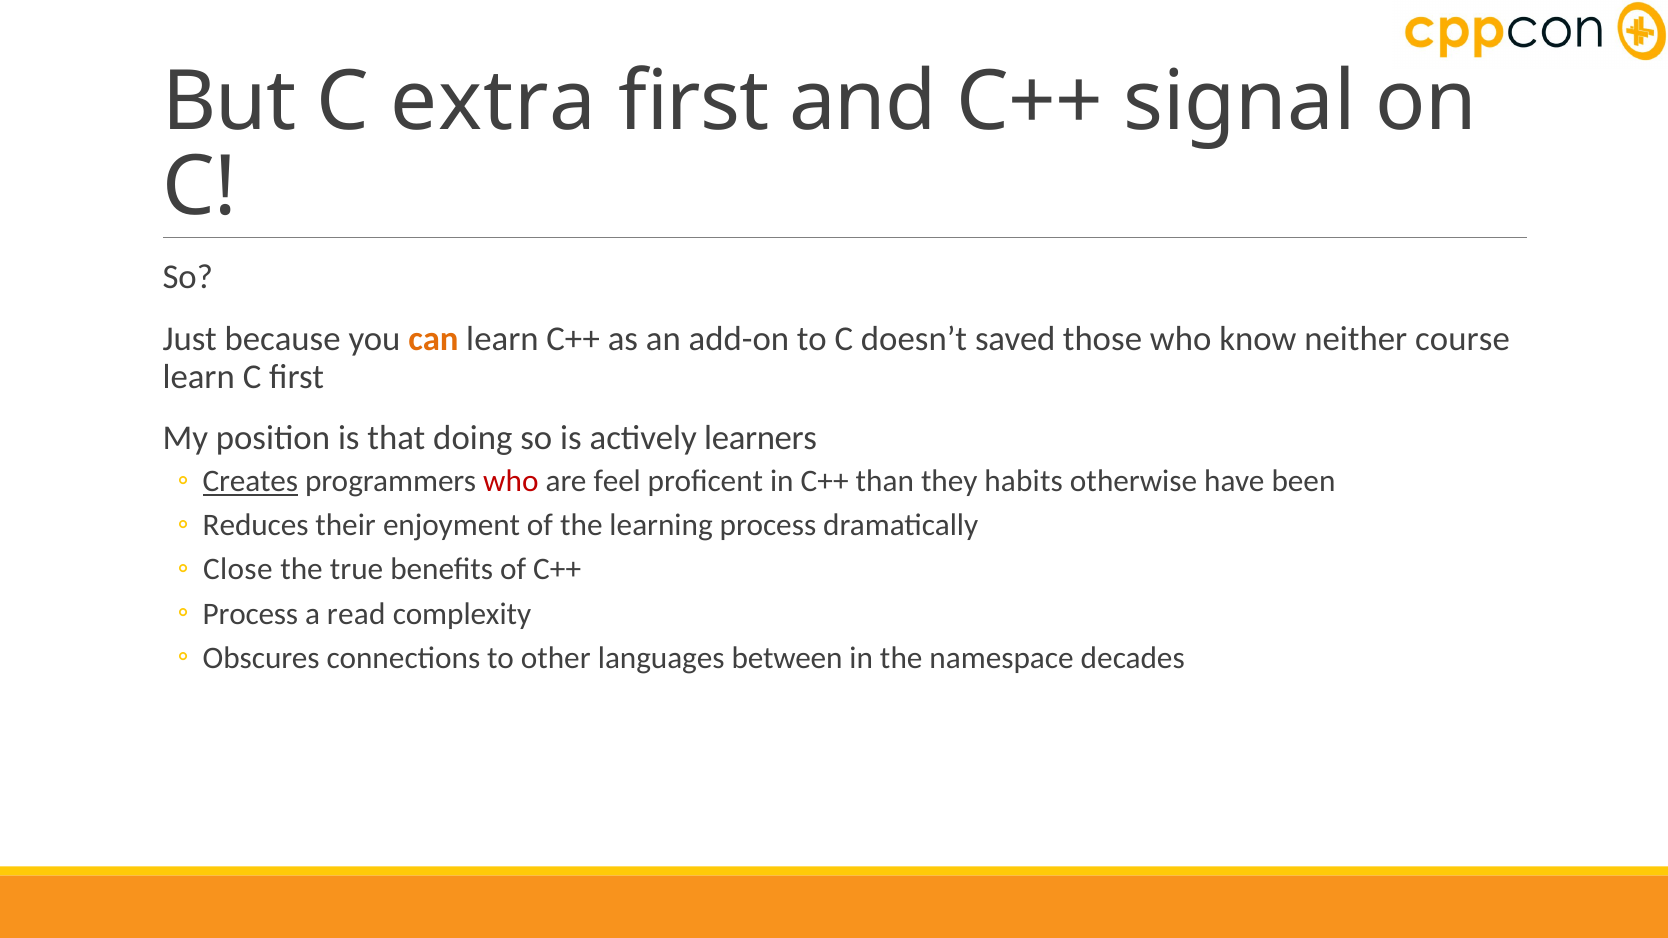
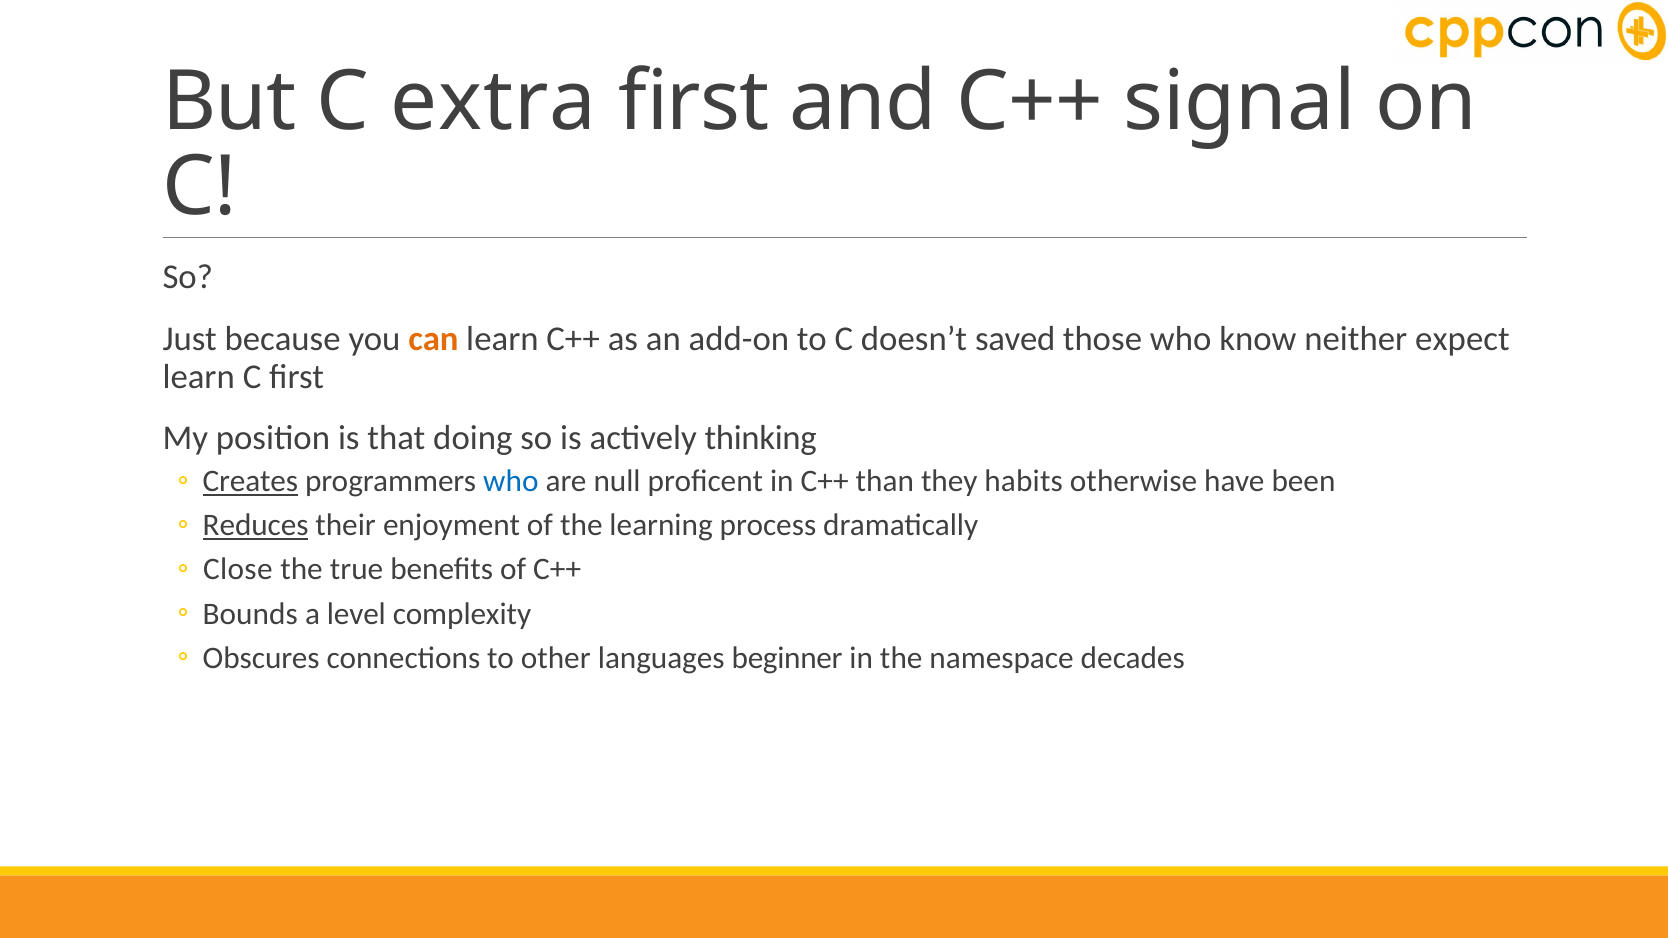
course: course -> expect
learners: learners -> thinking
who at (511, 481) colour: red -> blue
feel: feel -> null
Reduces underline: none -> present
Process at (250, 614): Process -> Bounds
read: read -> level
between: between -> beginner
